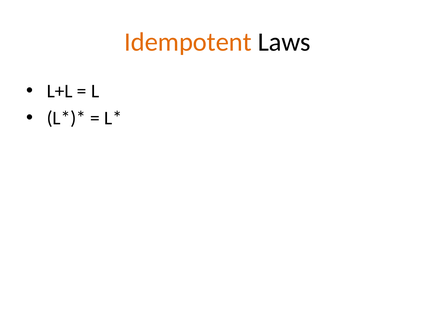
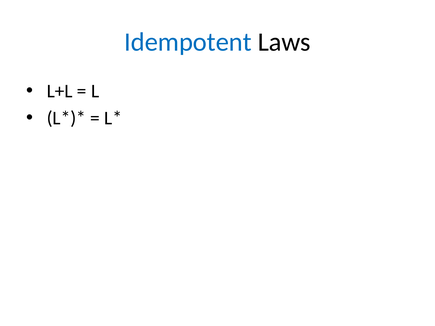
Idempotent colour: orange -> blue
